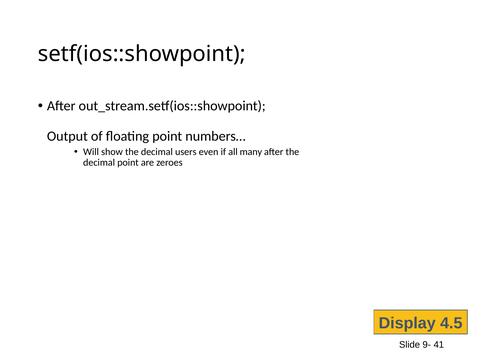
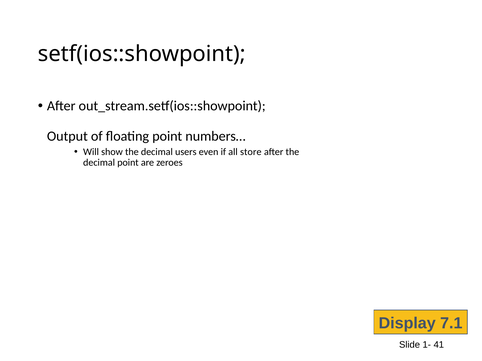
many: many -> store
4.5: 4.5 -> 7.1
9-: 9- -> 1-
